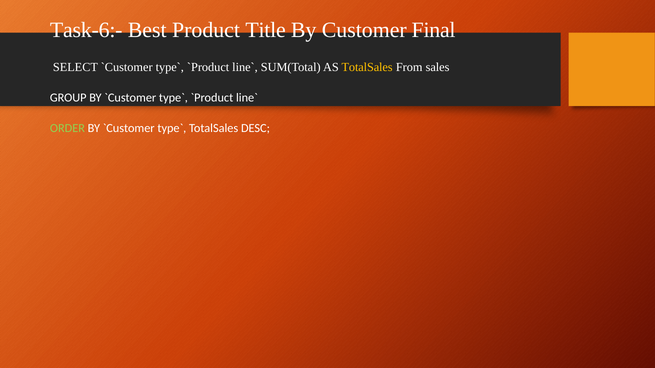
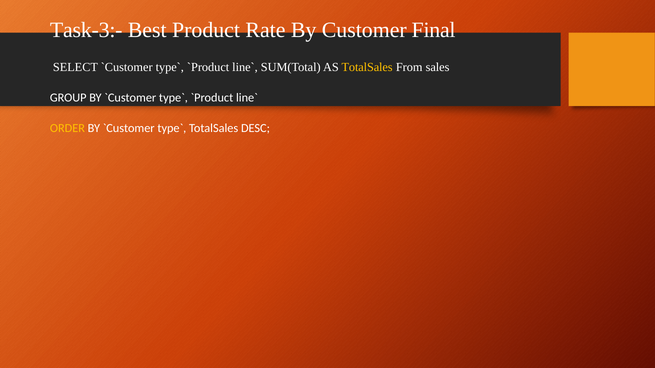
Task-6:-: Task-6:- -> Task-3:-
Title: Title -> Rate
ORDER colour: light green -> yellow
